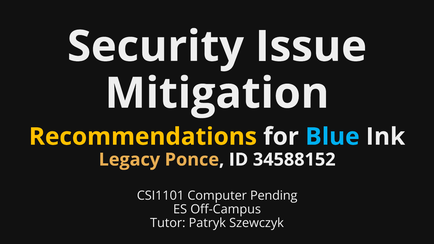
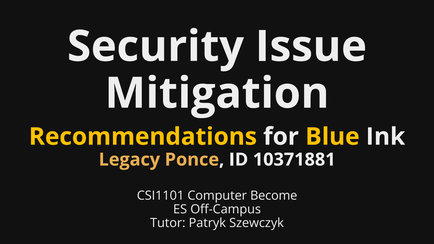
Blue colour: light blue -> yellow
34588152: 34588152 -> 10371881
Pending: Pending -> Become
